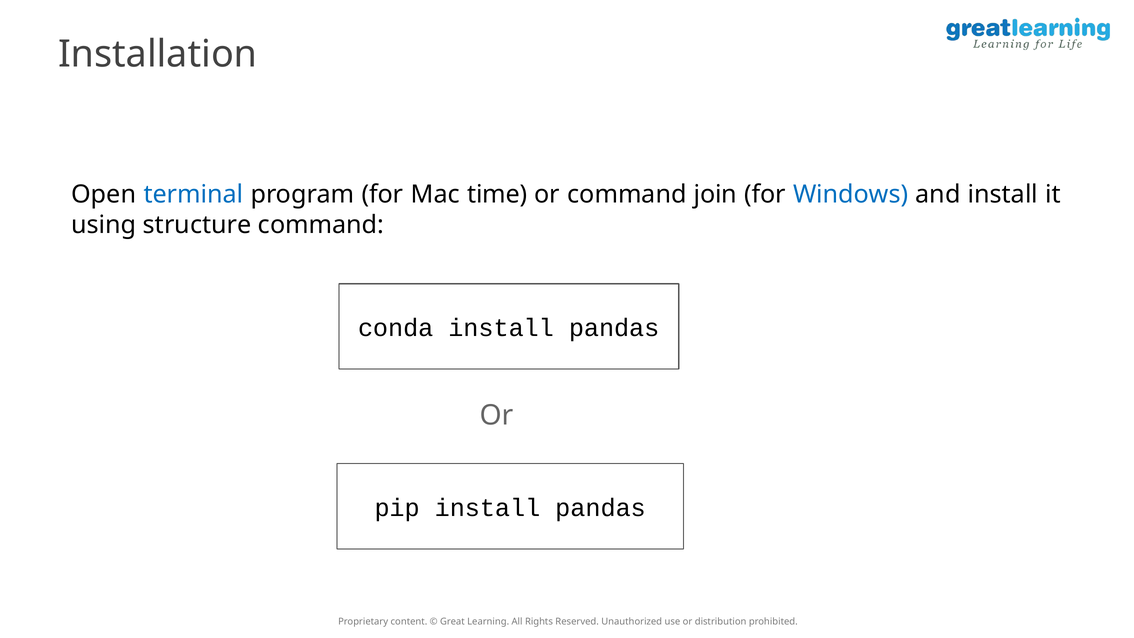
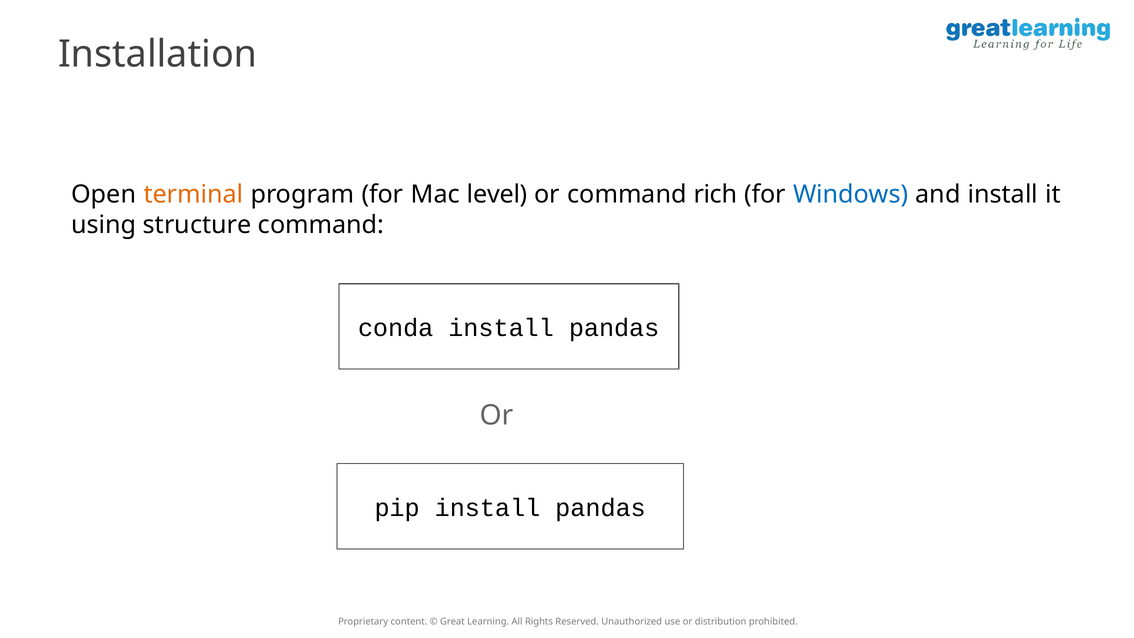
terminal colour: blue -> orange
time: time -> level
join: join -> rich
